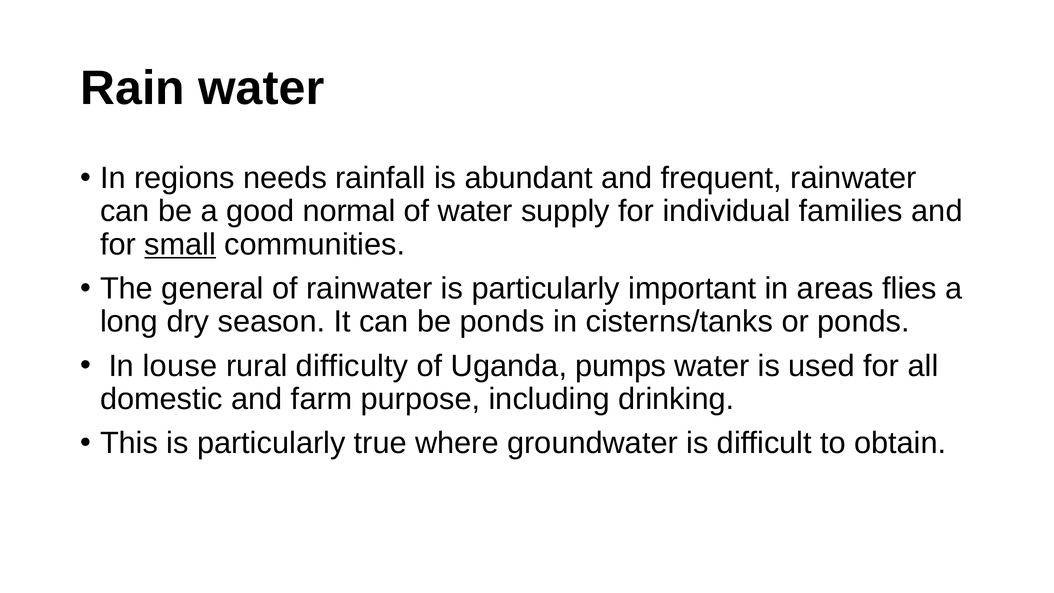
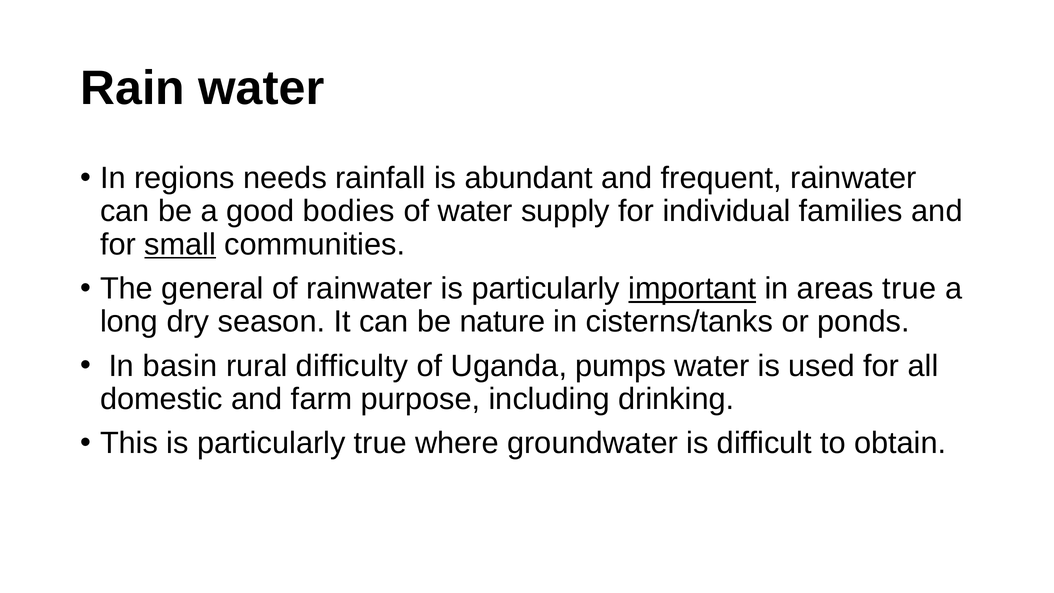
normal: normal -> bodies
important underline: none -> present
areas flies: flies -> true
be ponds: ponds -> nature
louse: louse -> basin
